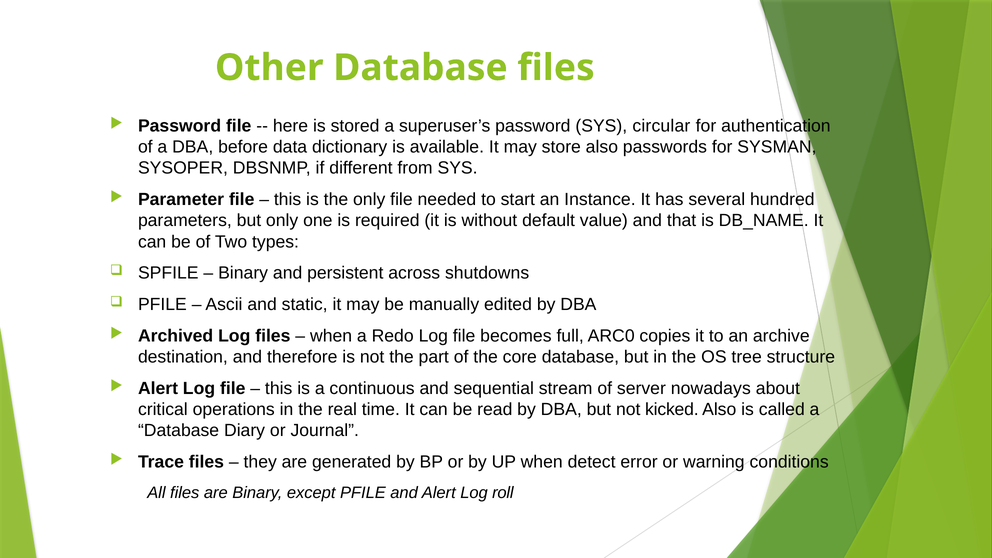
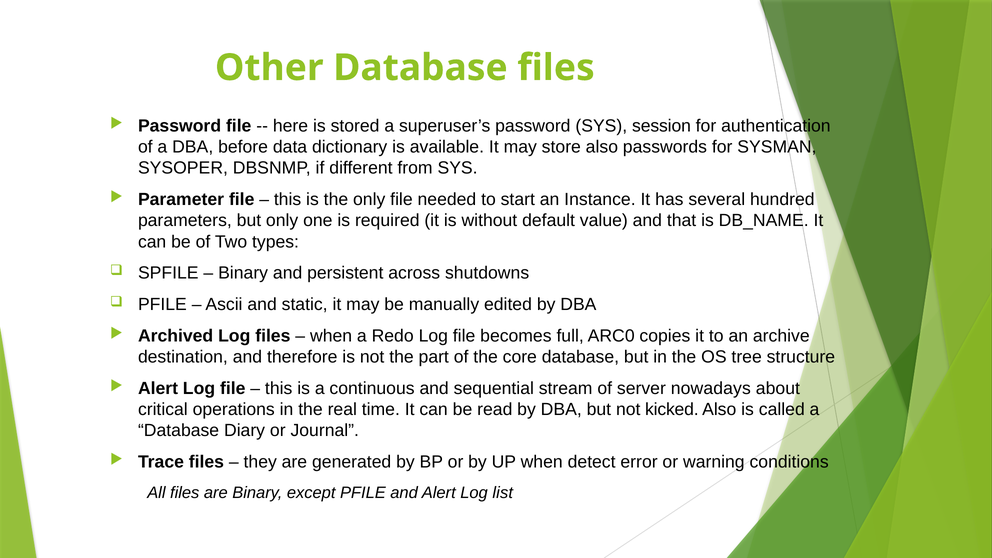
circular: circular -> session
roll: roll -> list
